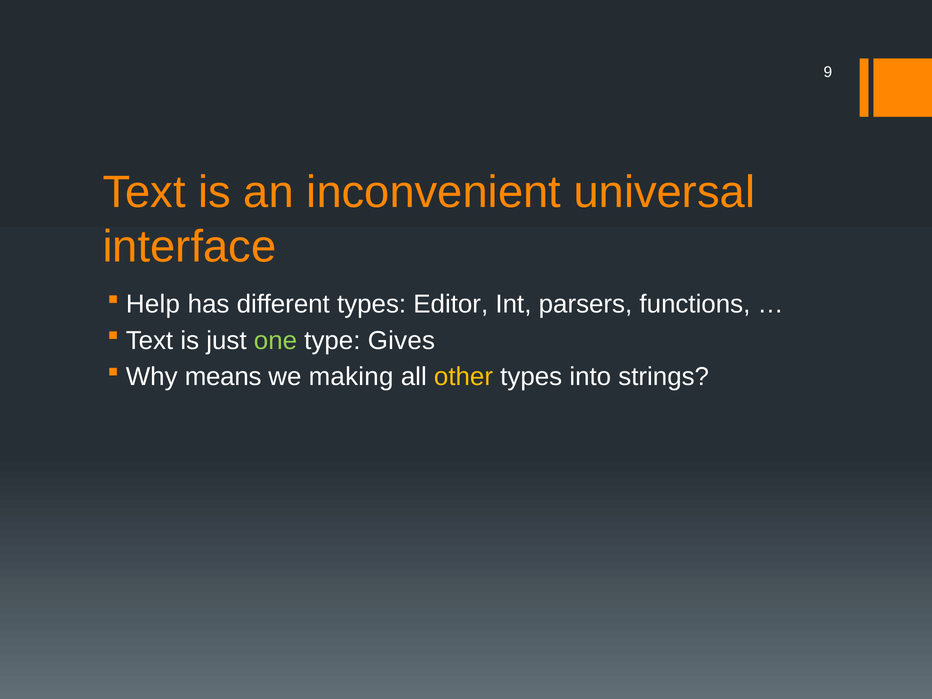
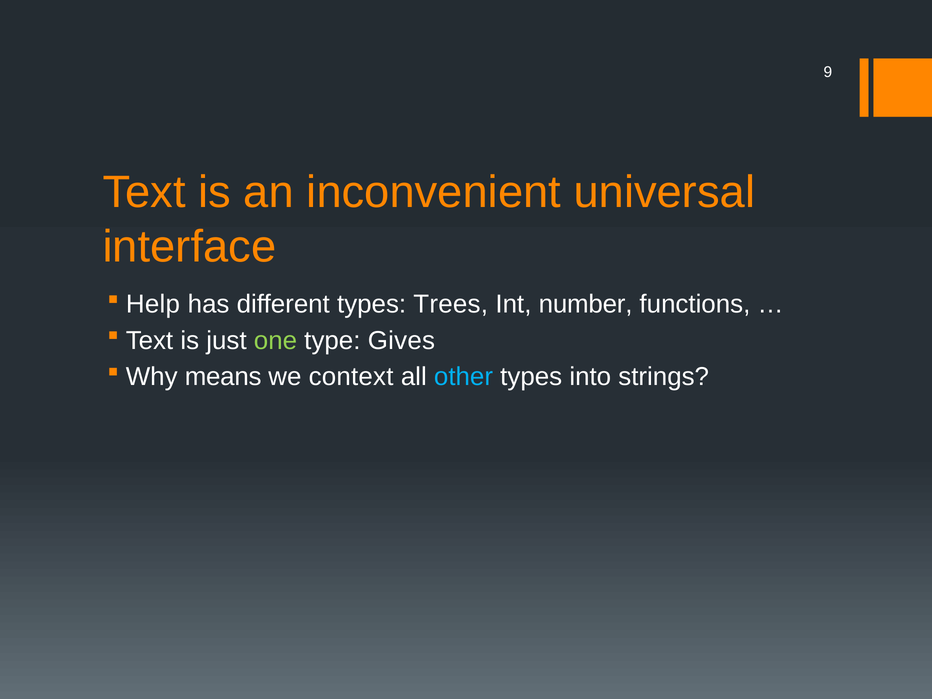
Editor: Editor -> Trees
parsers: parsers -> number
making: making -> context
other colour: yellow -> light blue
